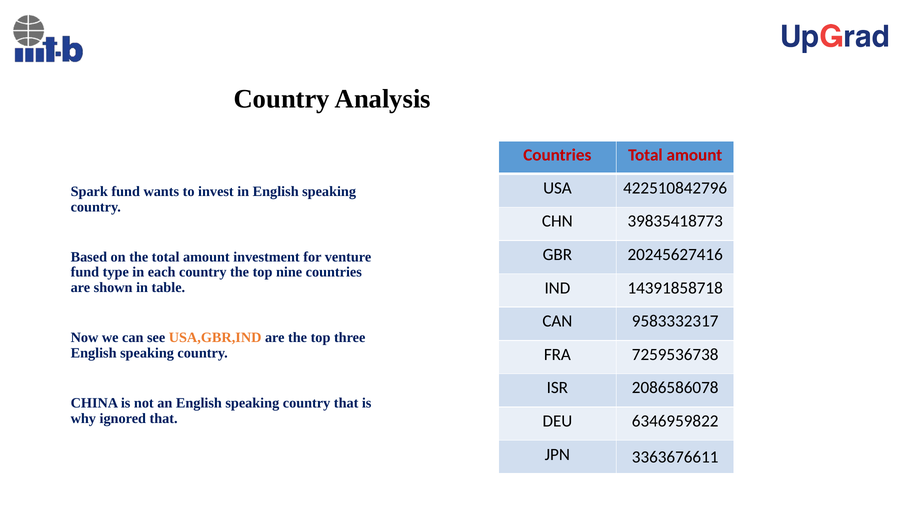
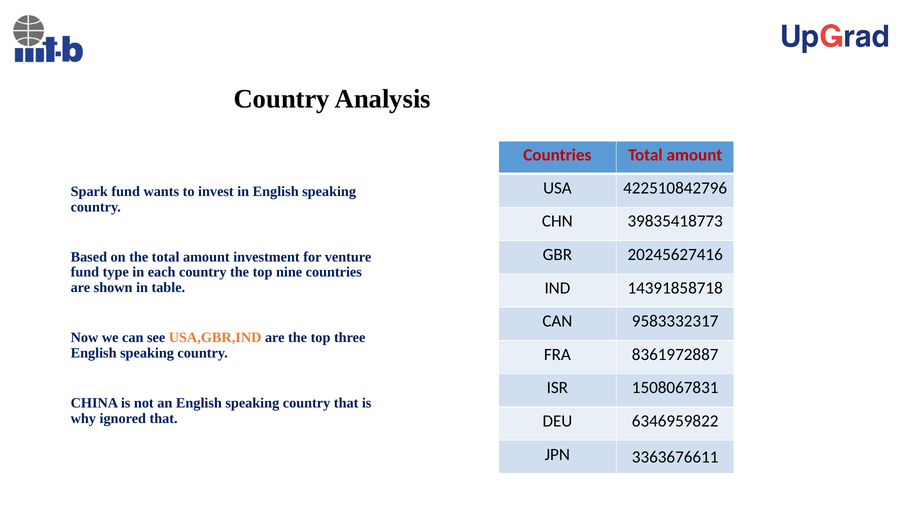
7259536738: 7259536738 -> 8361972887
2086586078: 2086586078 -> 1508067831
